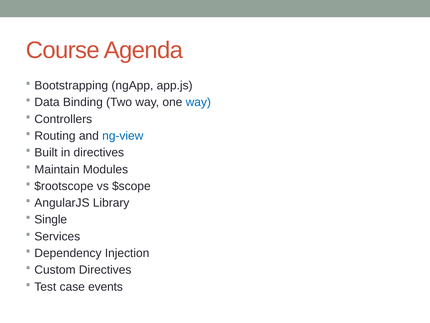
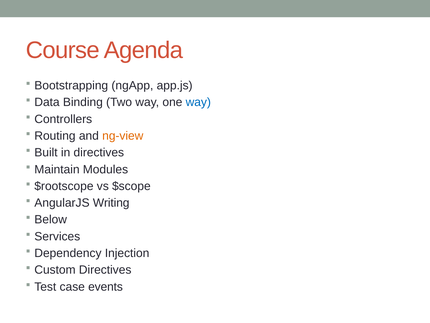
ng-view colour: blue -> orange
Library: Library -> Writing
Single: Single -> Below
